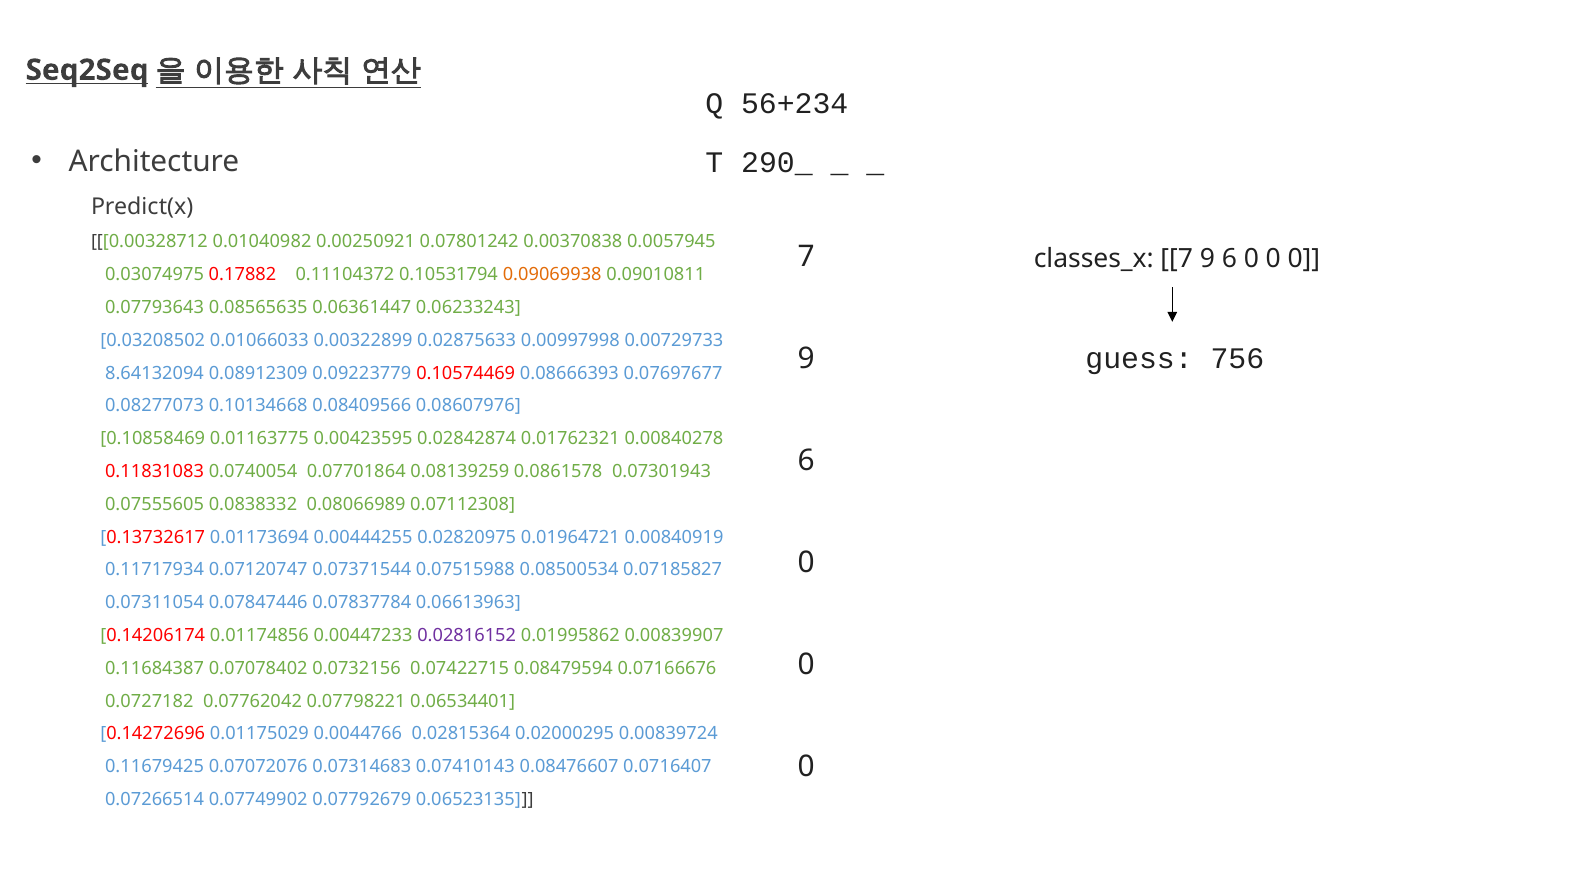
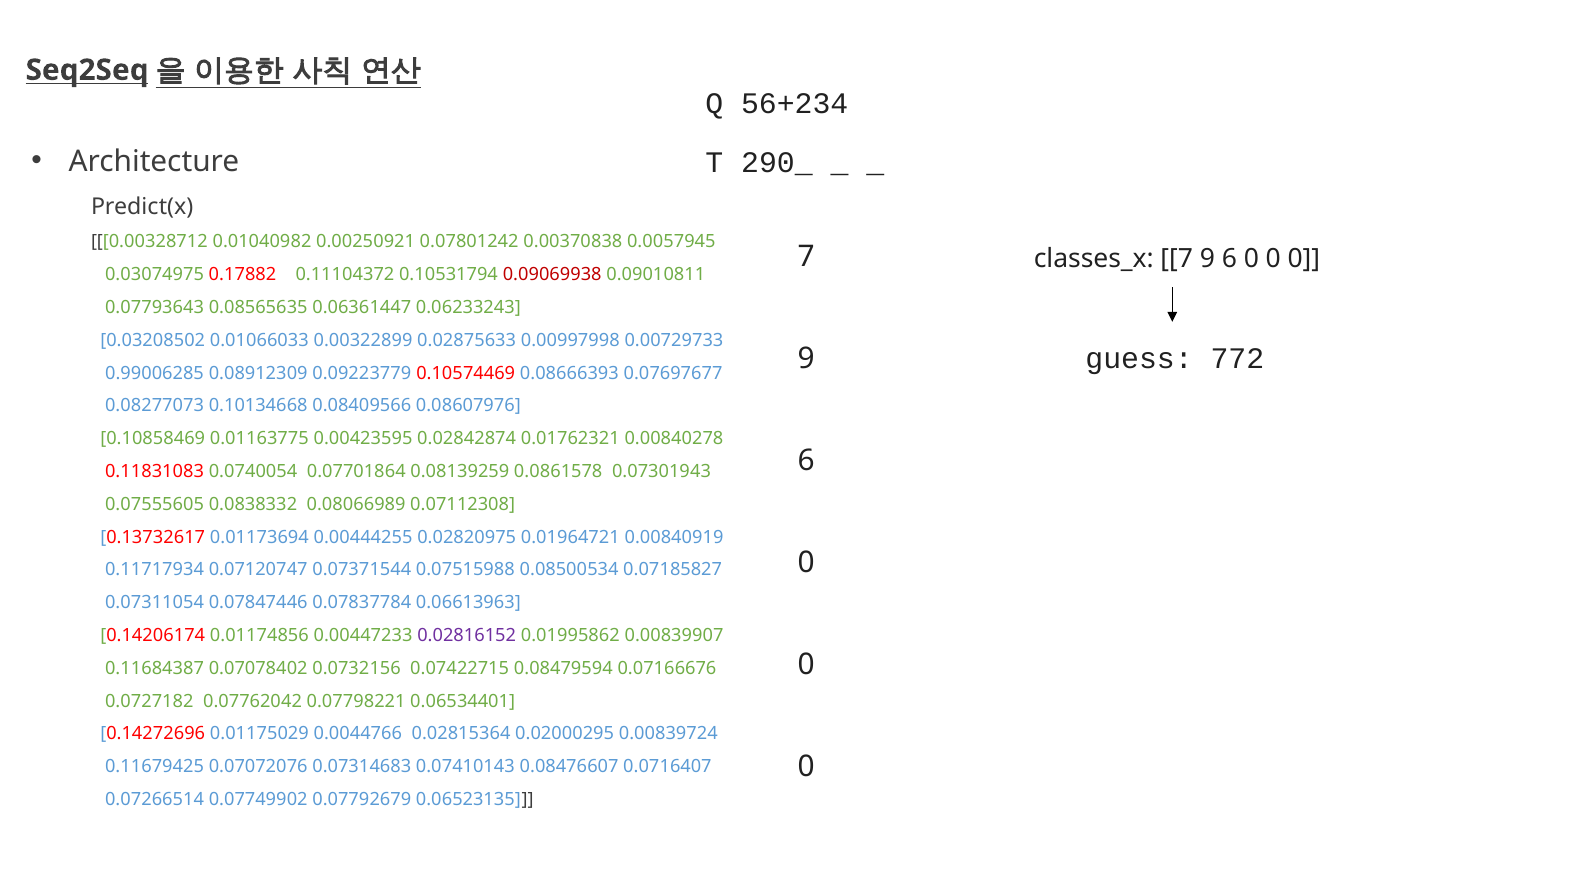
0.09069938 colour: orange -> red
756: 756 -> 772
8.64132094: 8.64132094 -> 0.99006285
